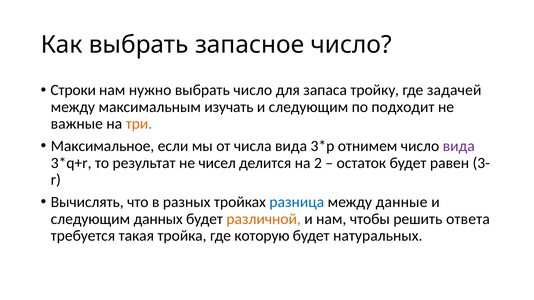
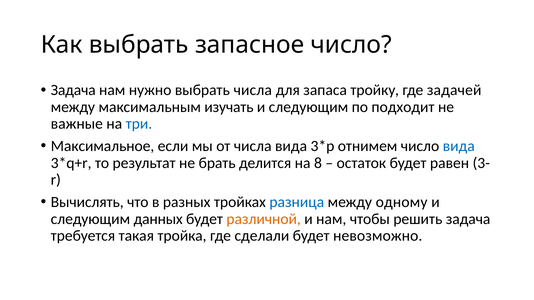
Строки at (73, 90): Строки -> Задача
выбрать число: число -> числа
три colour: orange -> blue
вида at (459, 146) colour: purple -> blue
чисел: чисел -> брать
2: 2 -> 8
данные: данные -> одному
решить ответа: ответа -> задача
которую: которую -> сделали
натуральных: натуральных -> невозможно
